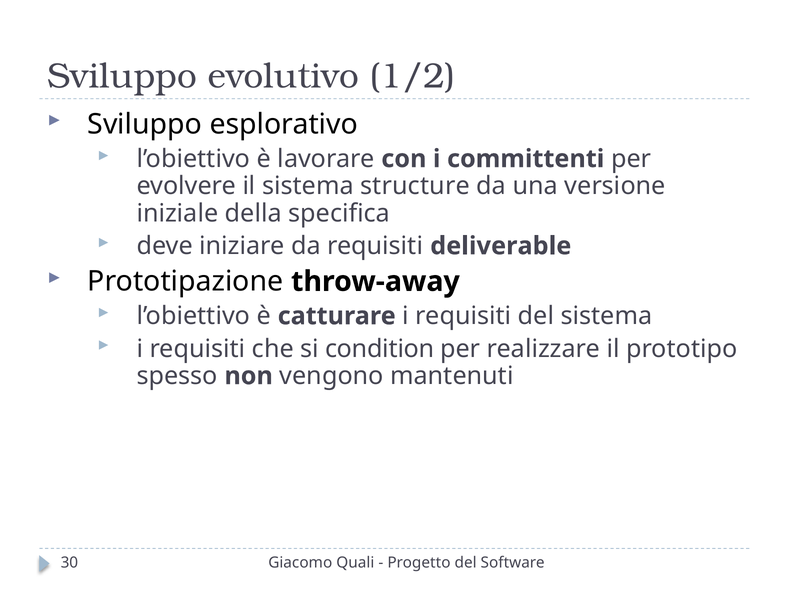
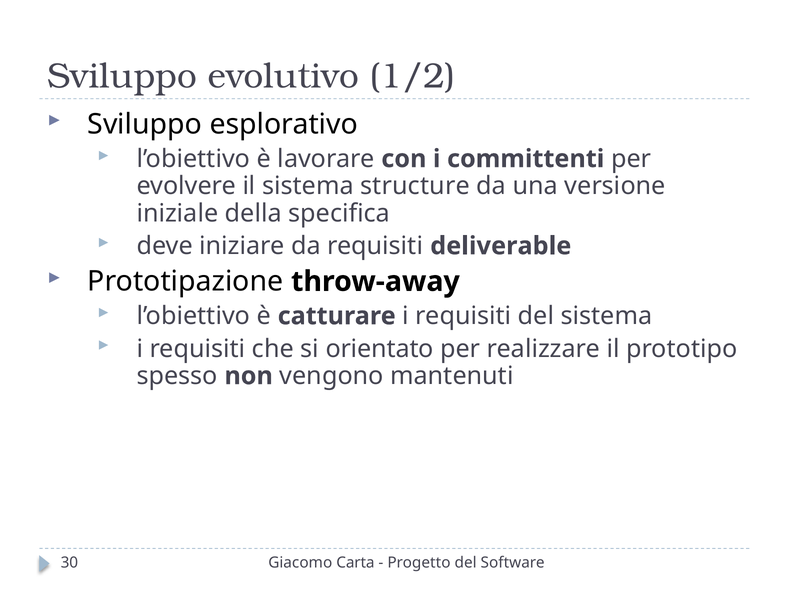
condition: condition -> orientato
Quali: Quali -> Carta
